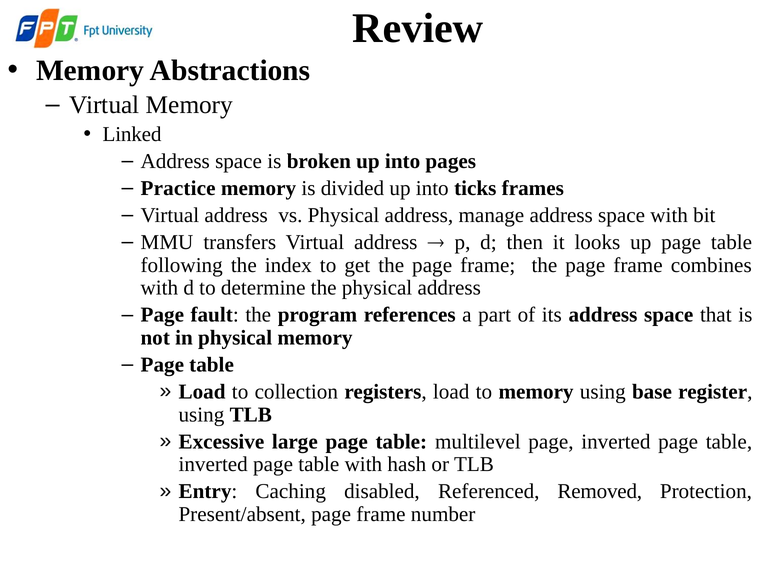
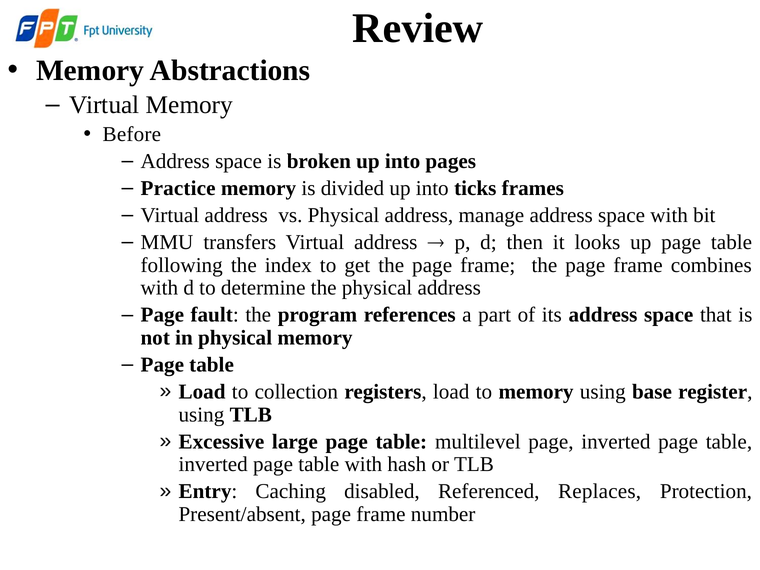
Linked: Linked -> Before
Removed: Removed -> Replaces
